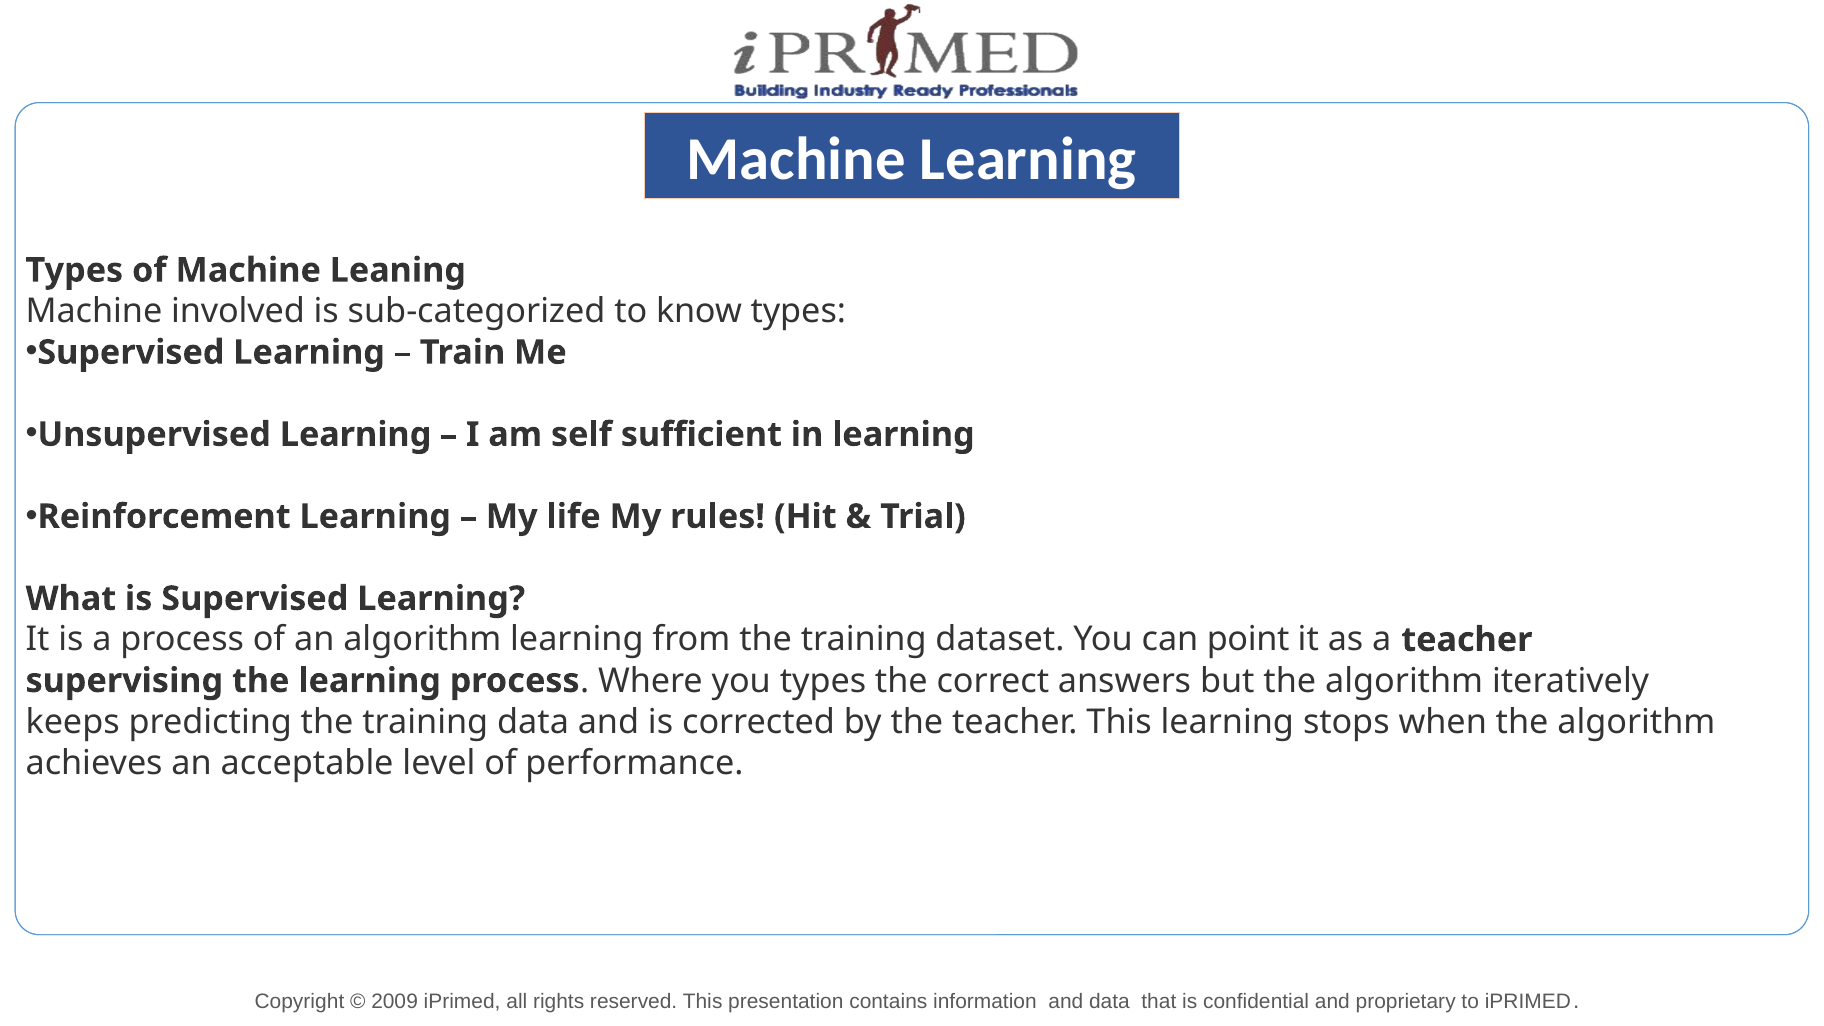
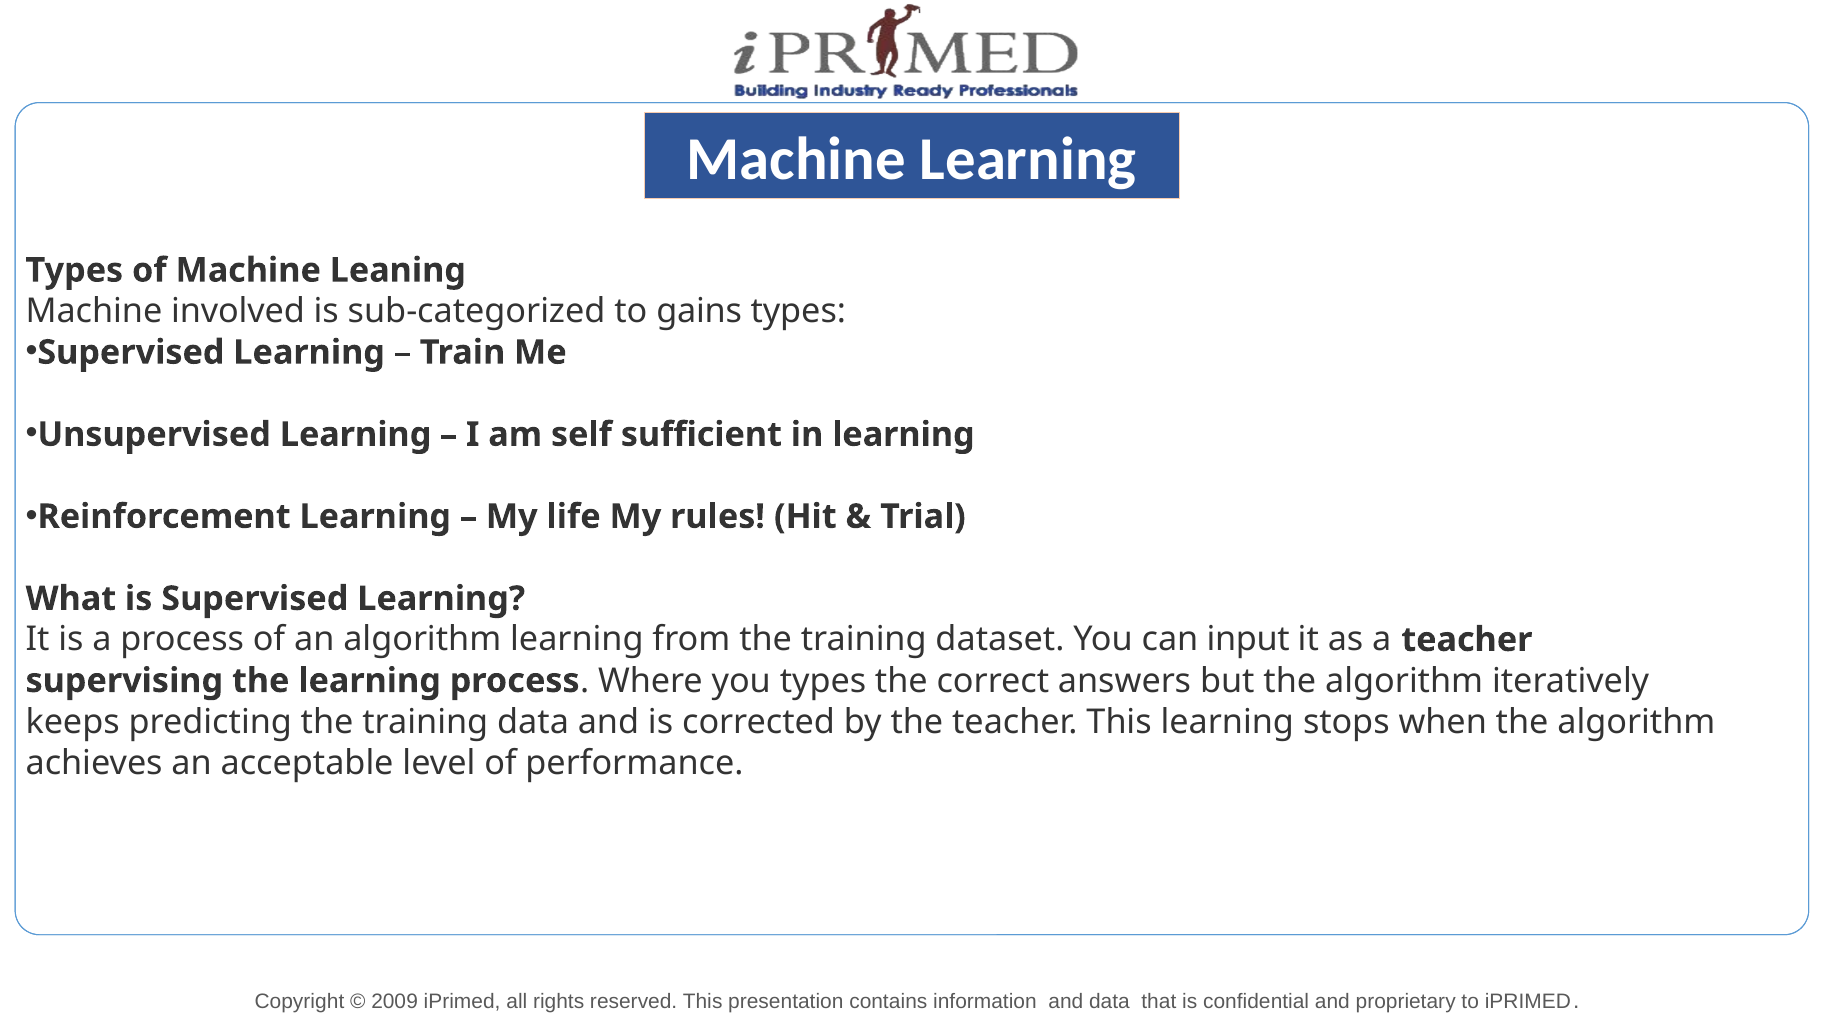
know: know -> gains
point: point -> input
